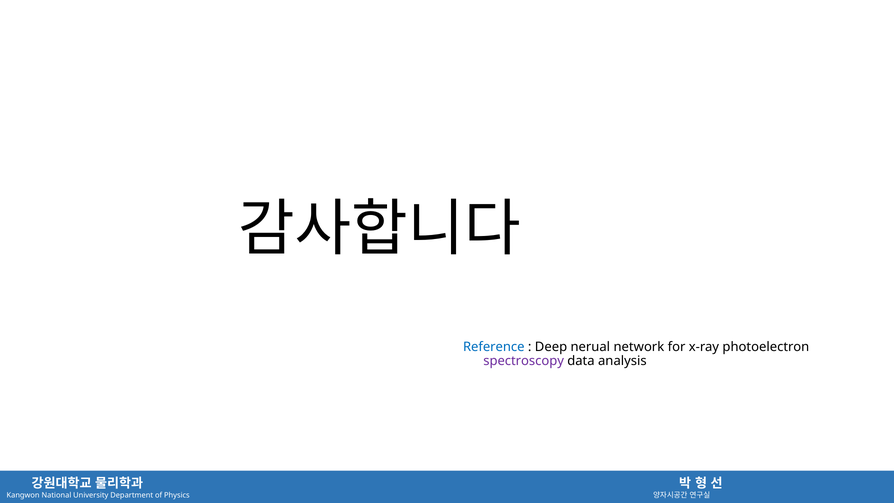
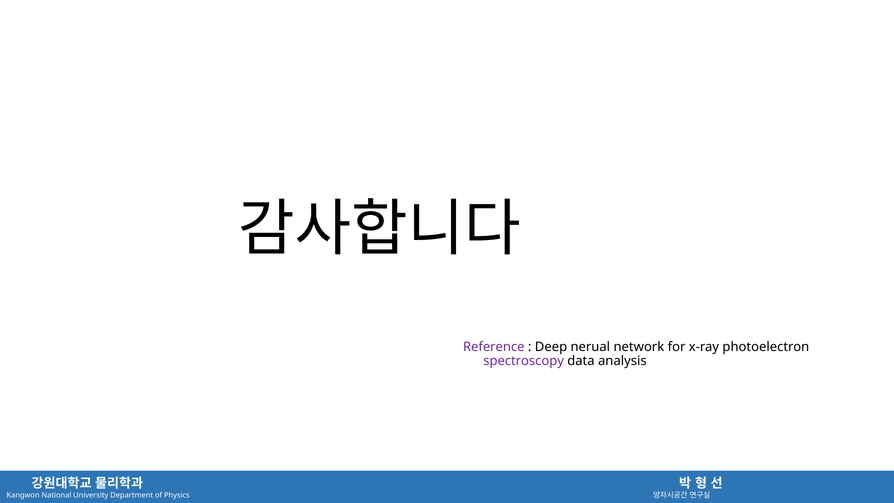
Reference colour: blue -> purple
